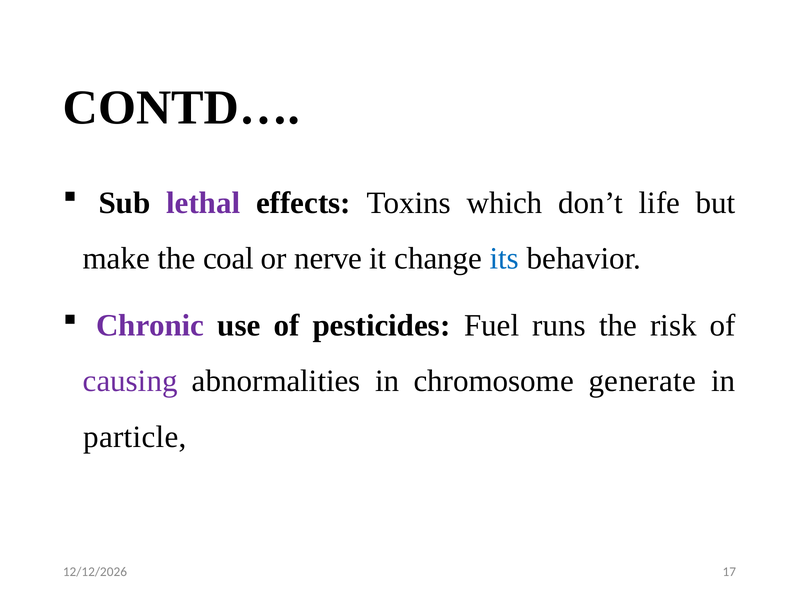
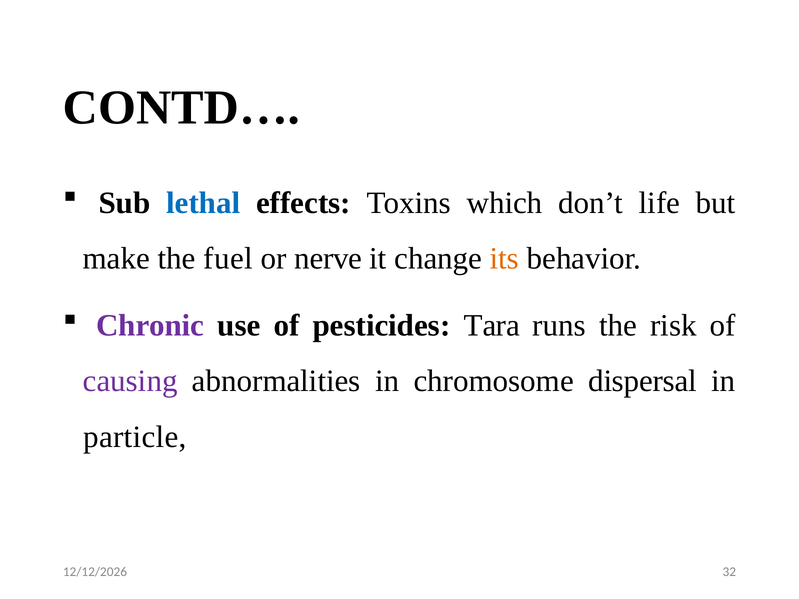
lethal colour: purple -> blue
coal: coal -> fuel
its colour: blue -> orange
Fuel: Fuel -> Tara
generate: generate -> dispersal
17: 17 -> 32
